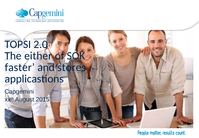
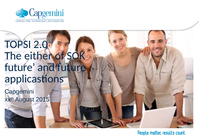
faster at (20, 67): faster -> future
and stores: stores -> future
